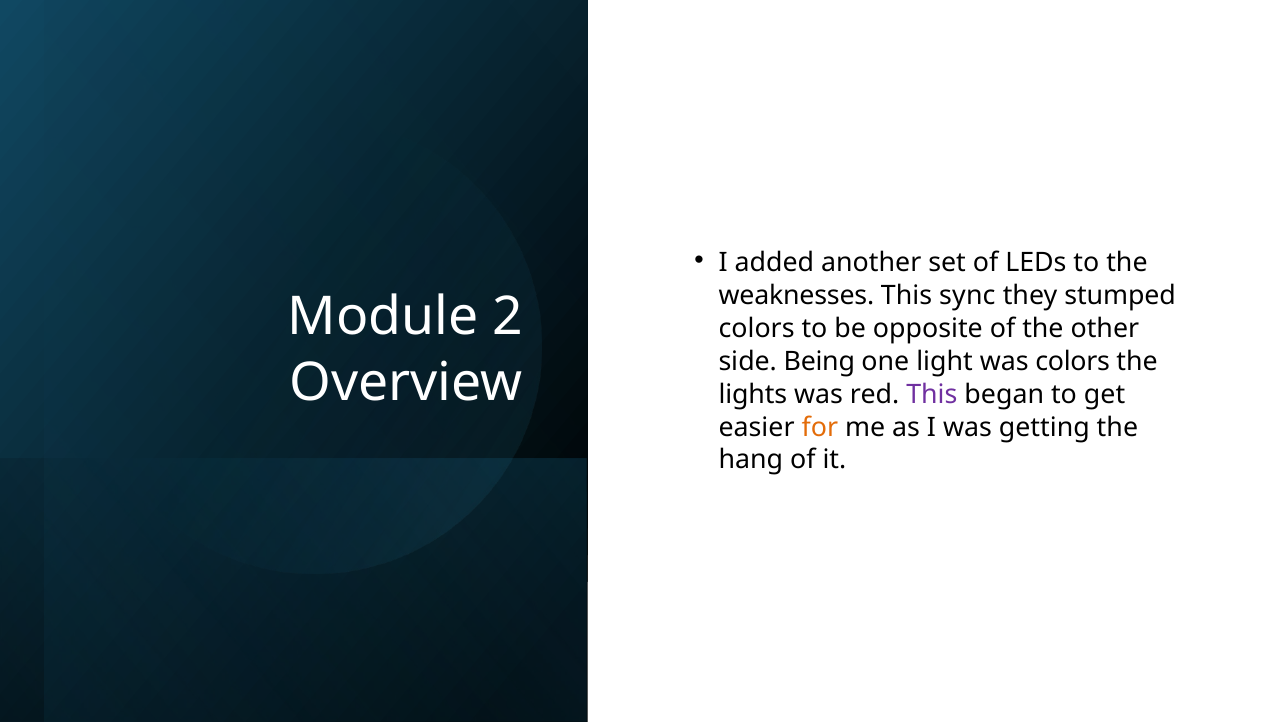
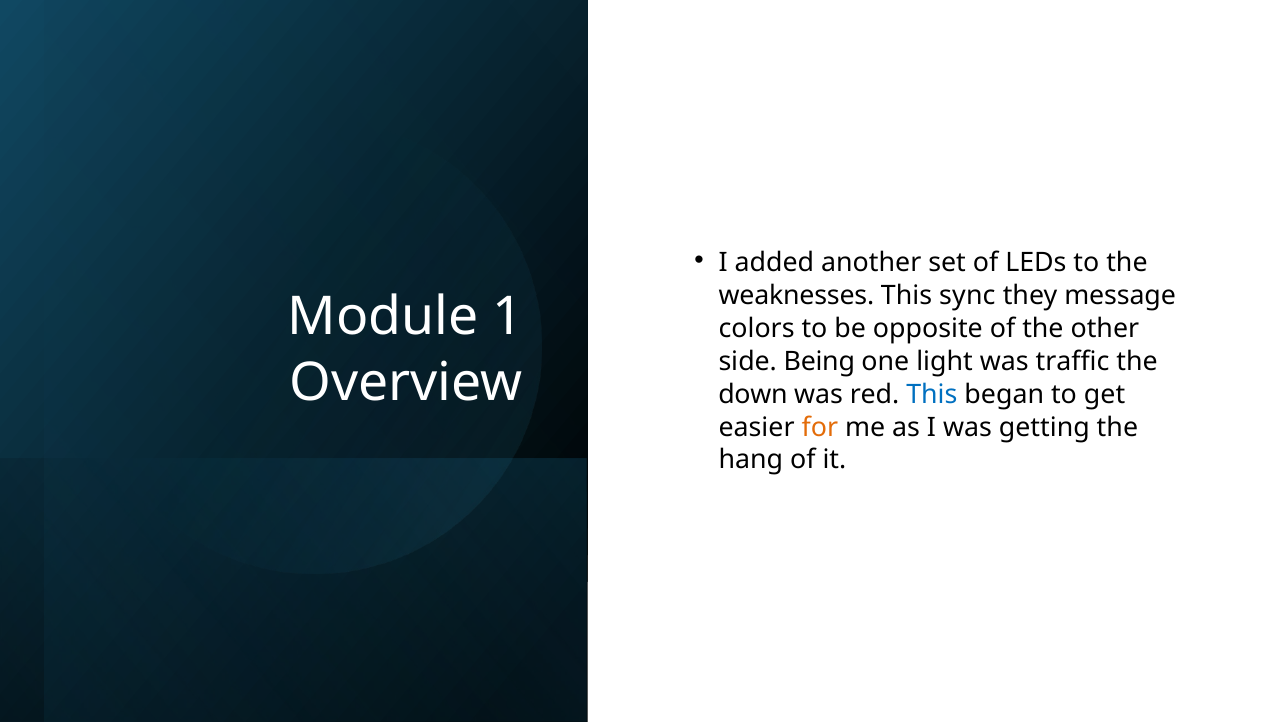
stumped: stumped -> message
2: 2 -> 1
was colors: colors -> traffic
lights: lights -> down
This at (932, 394) colour: purple -> blue
